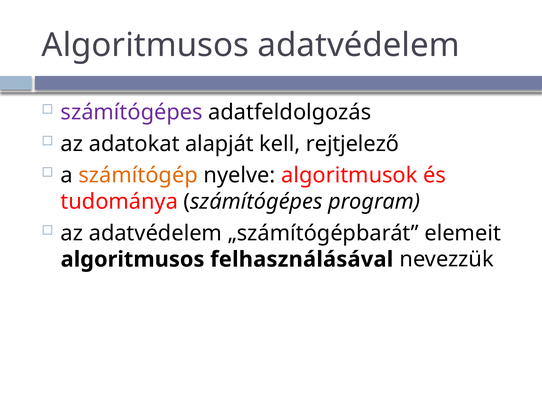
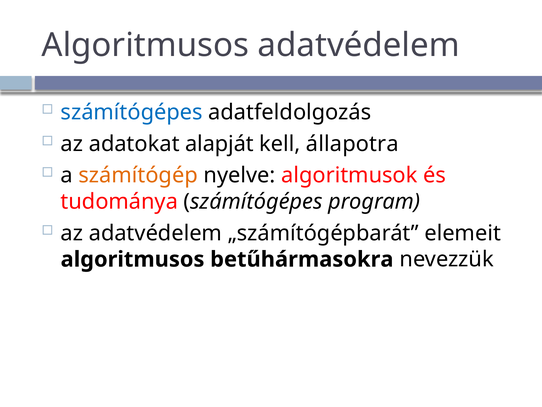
számítógépes at (132, 112) colour: purple -> blue
rejtjelező: rejtjelező -> állapotra
felhasználásával: felhasználásával -> betűhármasokra
